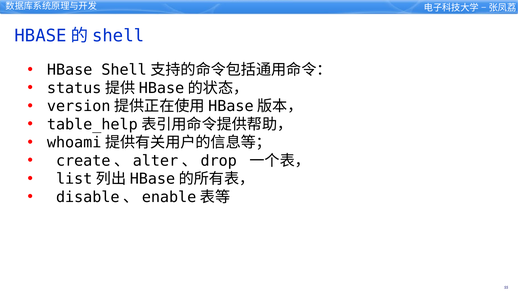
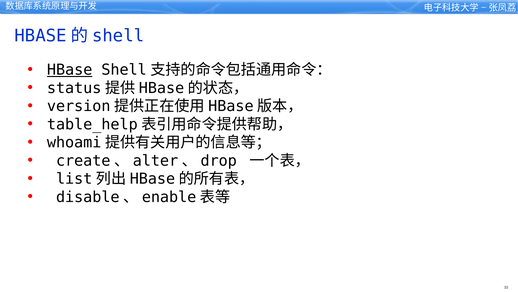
HBase underline: none -> present
